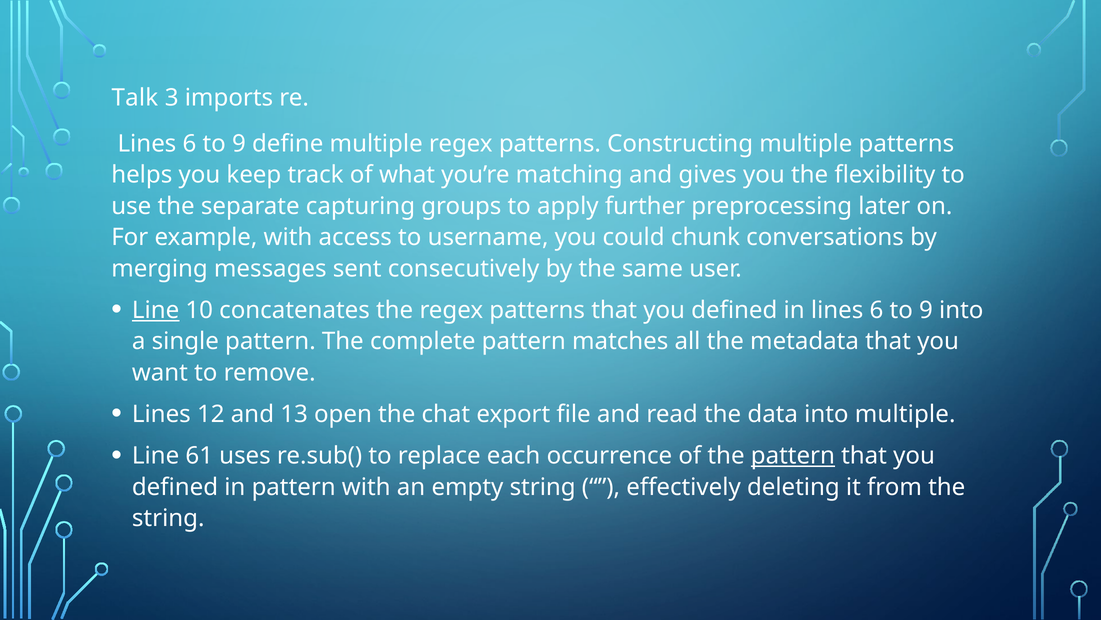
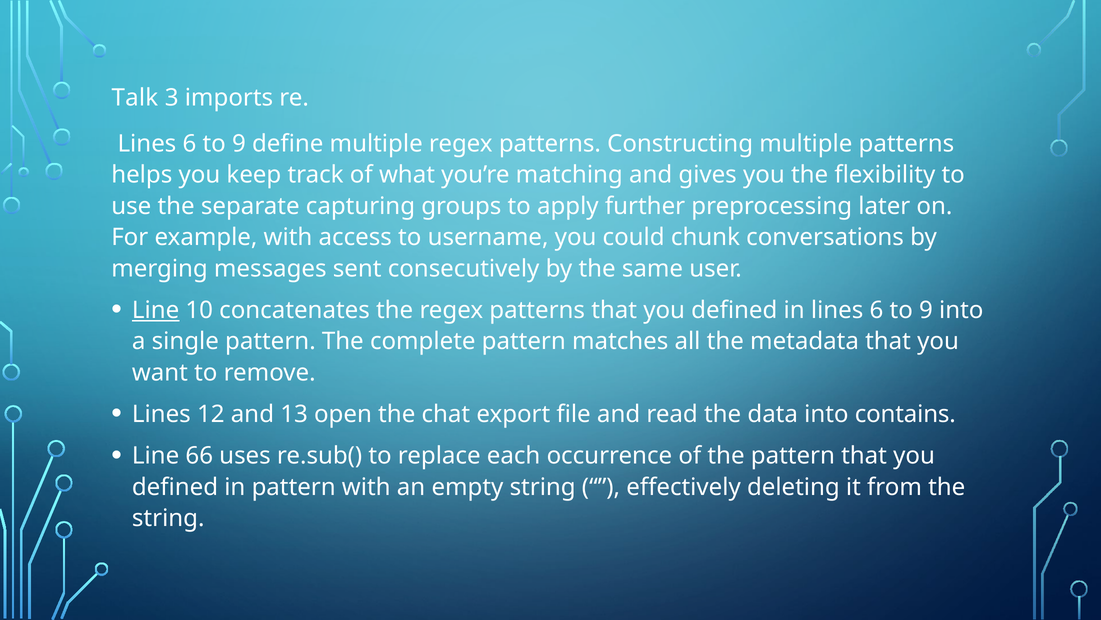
into multiple: multiple -> contains
61: 61 -> 66
pattern at (793, 455) underline: present -> none
